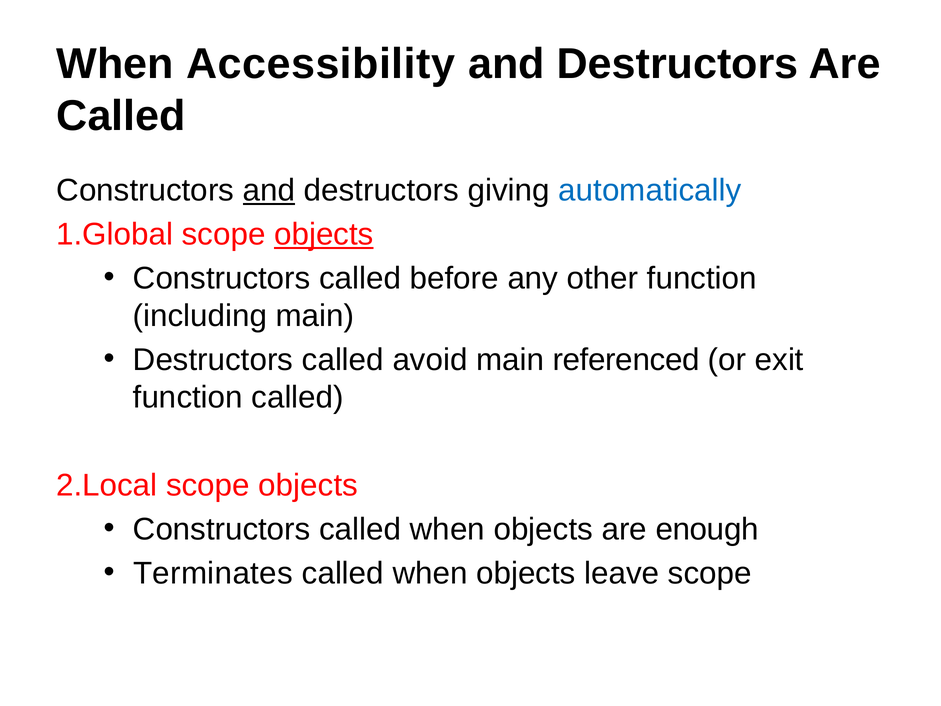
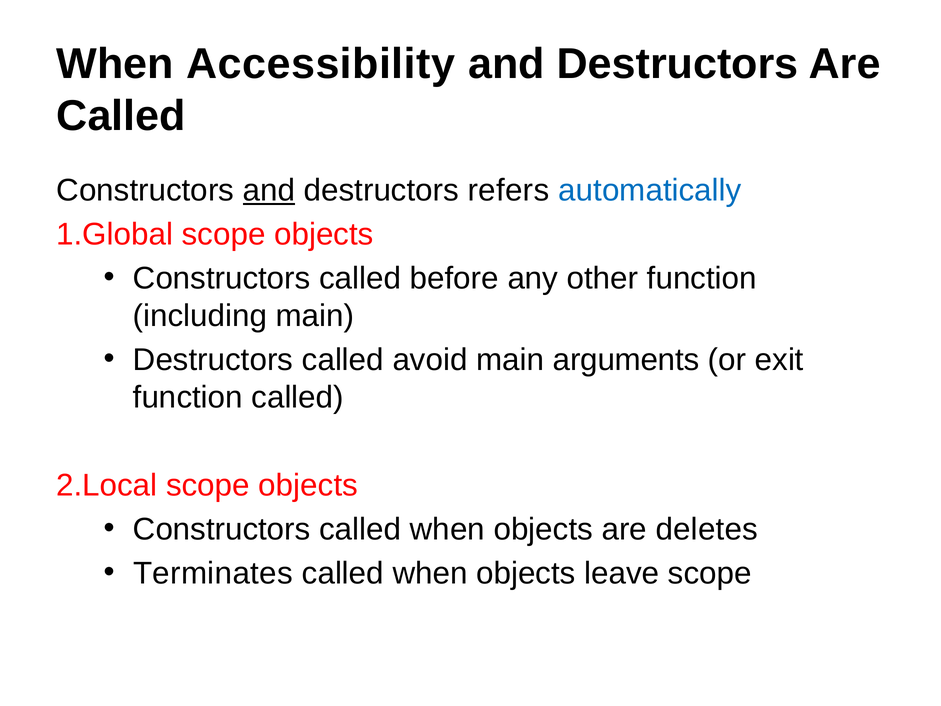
giving: giving -> refers
objects at (324, 234) underline: present -> none
referenced: referenced -> arguments
enough: enough -> deletes
